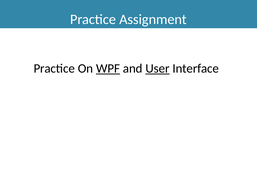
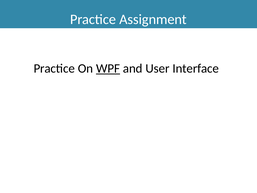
User underline: present -> none
